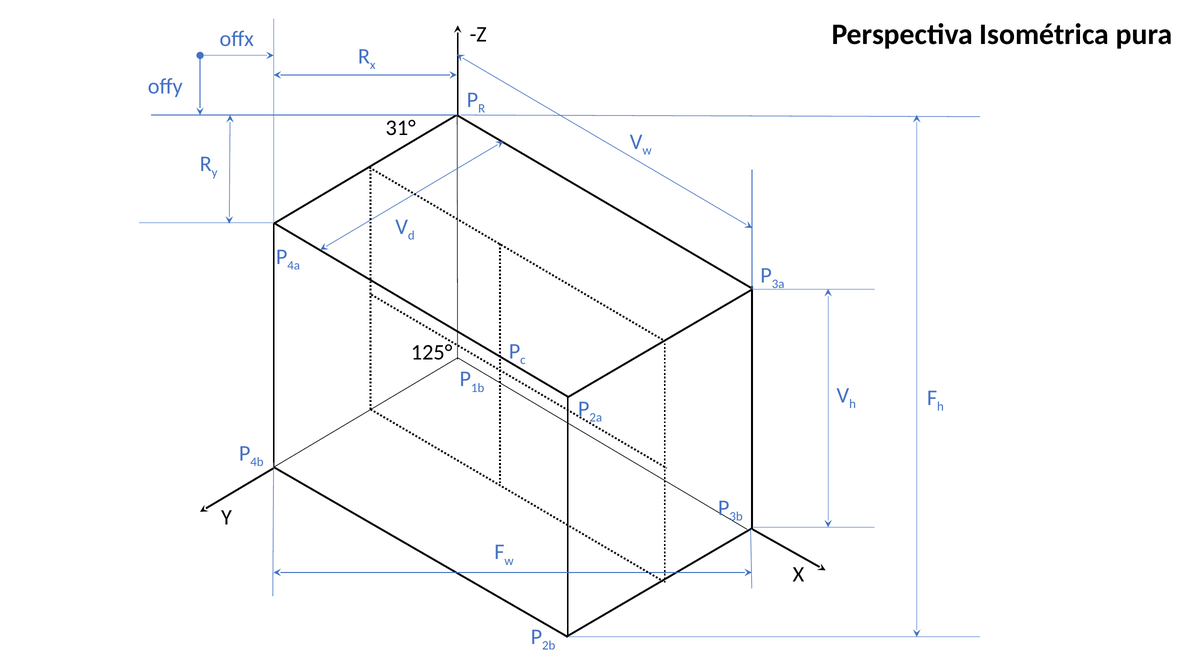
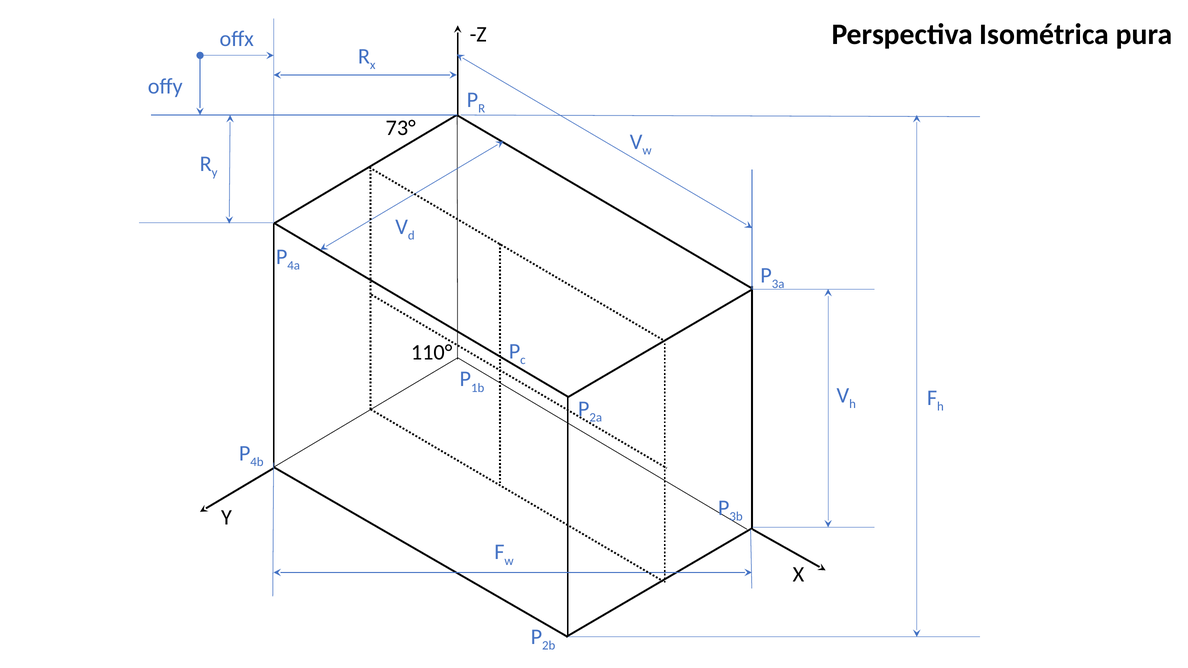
31°: 31° -> 73°
125°: 125° -> 110°
